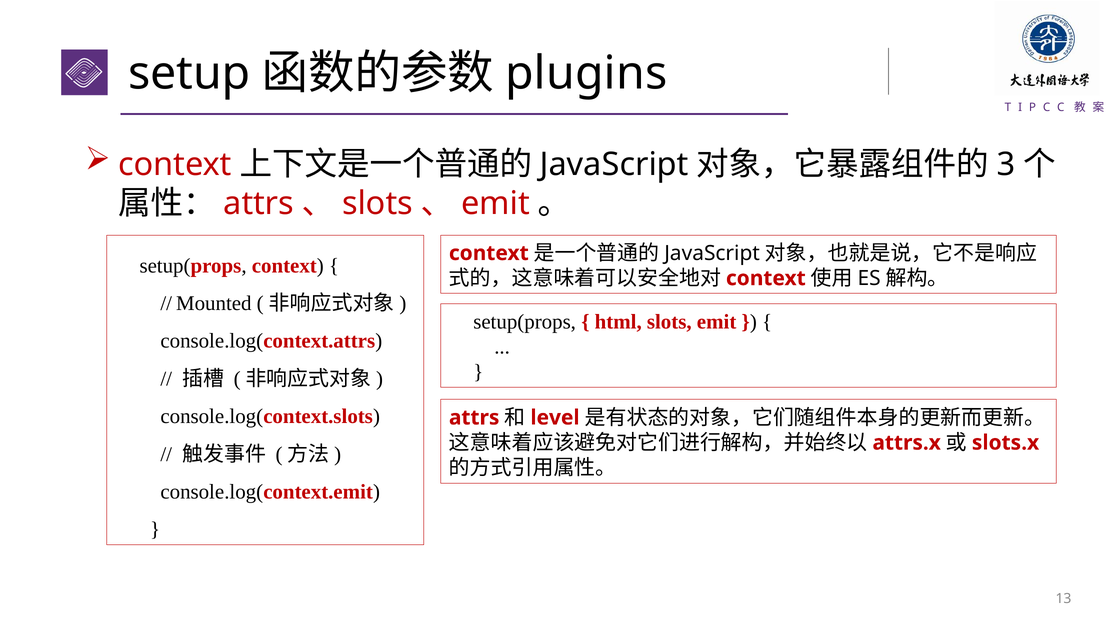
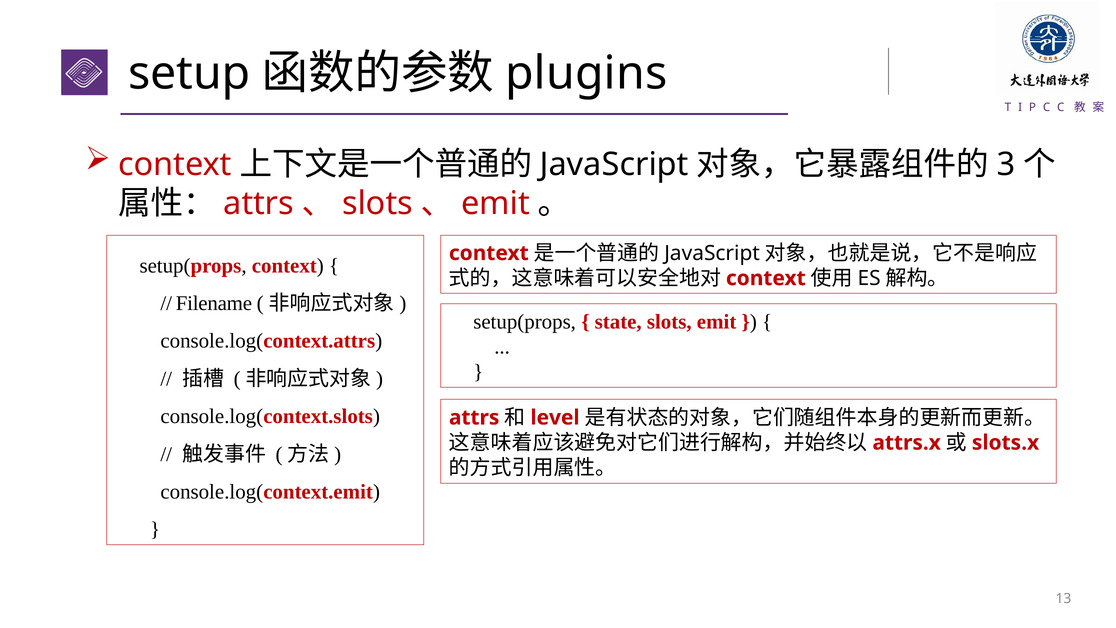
Mounted: Mounted -> Filename
html: html -> state
